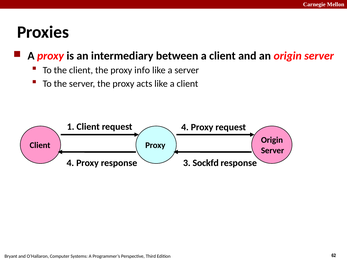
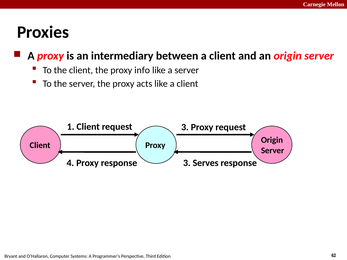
Client request 4: 4 -> 3
Sockfd: Sockfd -> Serves
